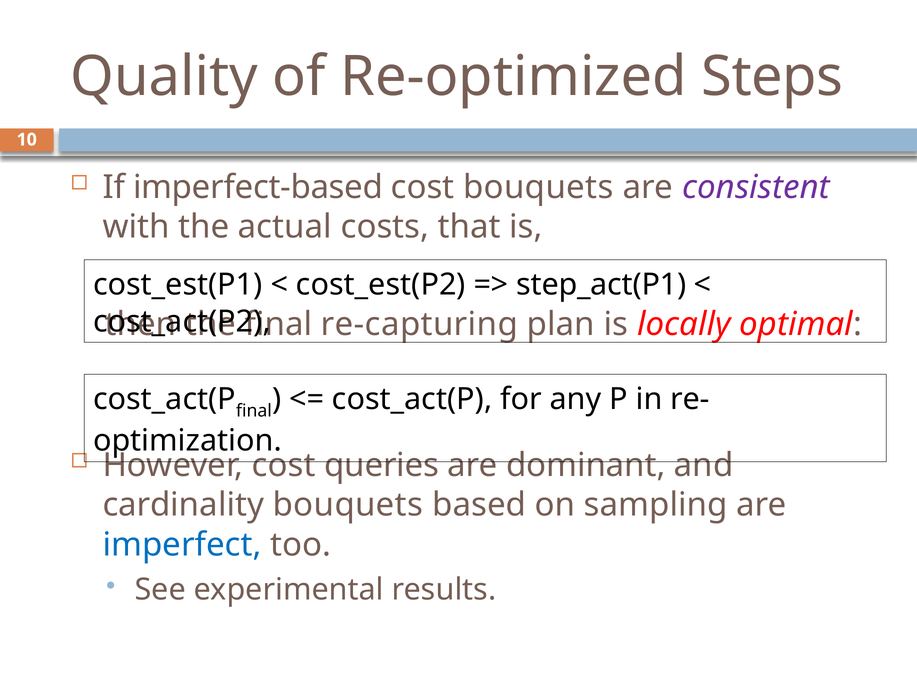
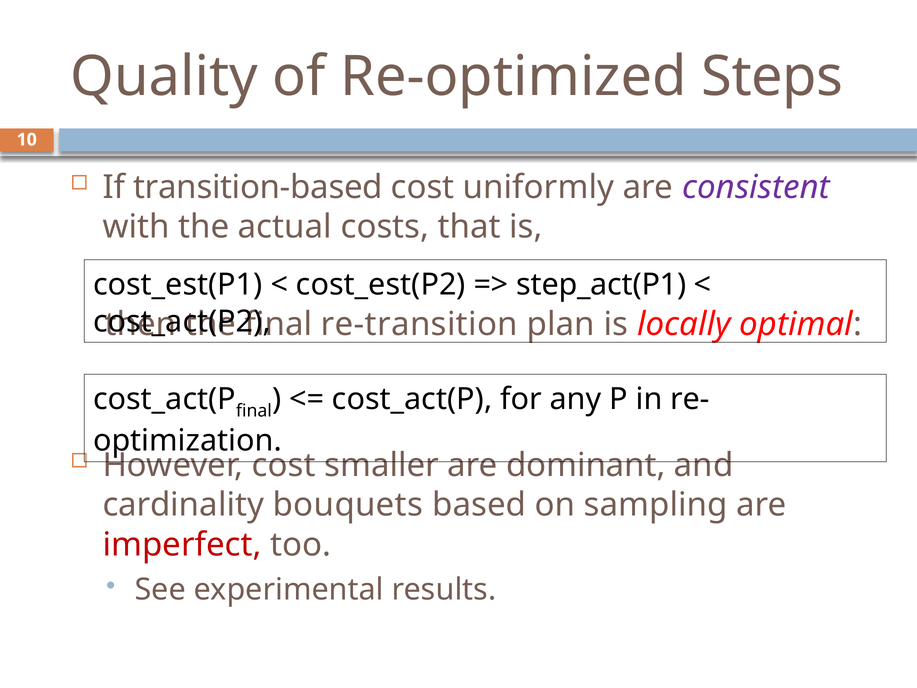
imperfect-based: imperfect-based -> transition-based
cost bouquets: bouquets -> uniformly
re-capturing: re-capturing -> re-transition
queries: queries -> smaller
imperfect colour: blue -> red
